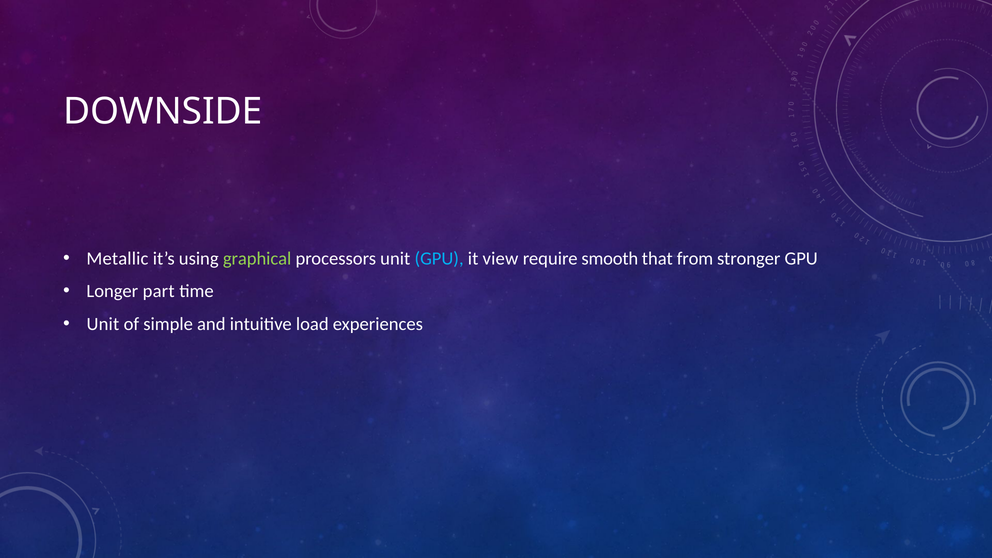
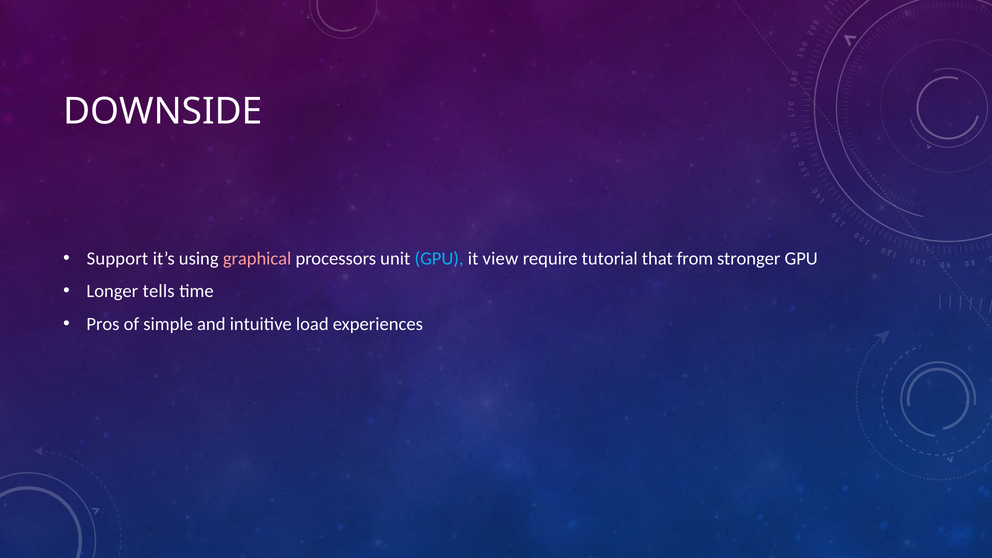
Metallic: Metallic -> Support
graphical colour: light green -> pink
smooth: smooth -> tutorial
part: part -> tells
Unit at (103, 324): Unit -> Pros
